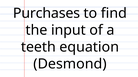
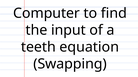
Purchases: Purchases -> Computer
Desmond: Desmond -> Swapping
